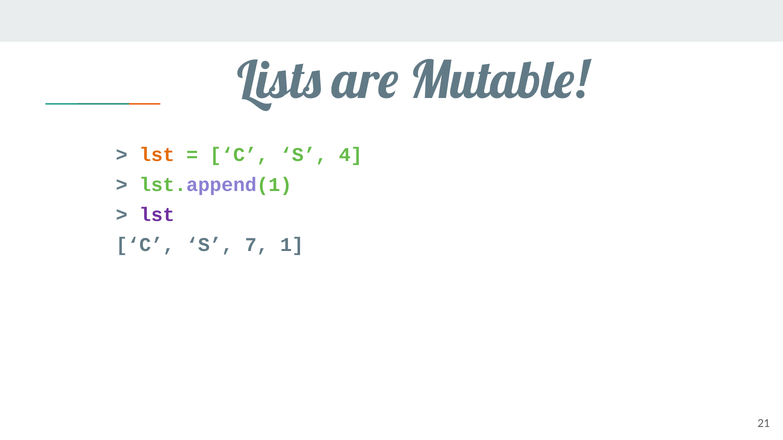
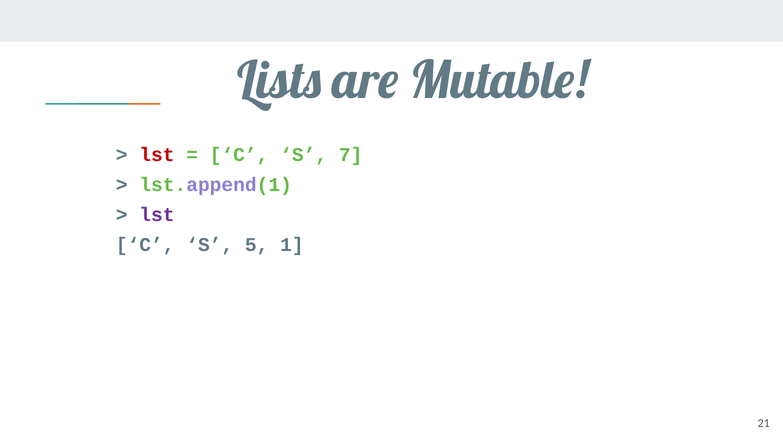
lst at (157, 155) colour: orange -> red
4: 4 -> 7
7: 7 -> 5
